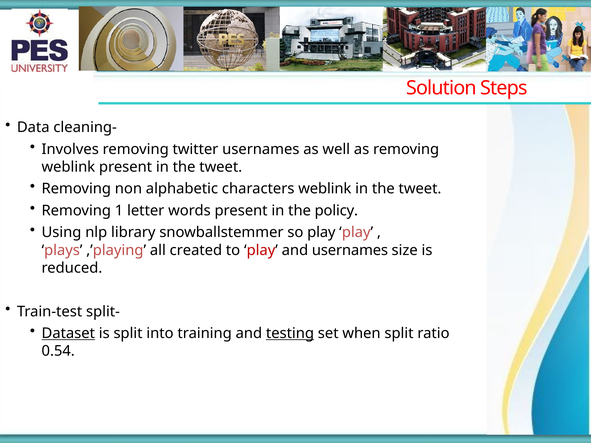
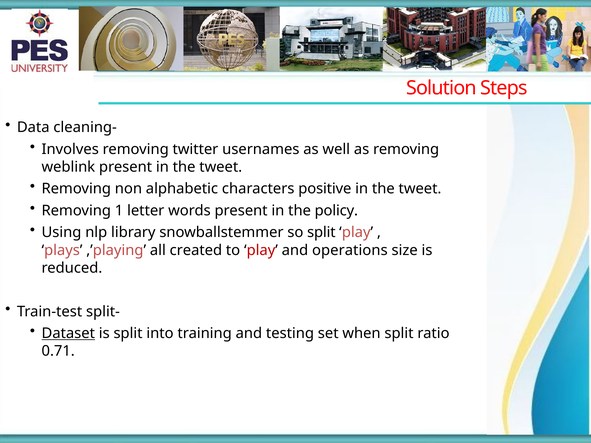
characters weblink: weblink -> positive
so play: play -> split
and usernames: usernames -> operations
testing underline: present -> none
0.54: 0.54 -> 0.71
